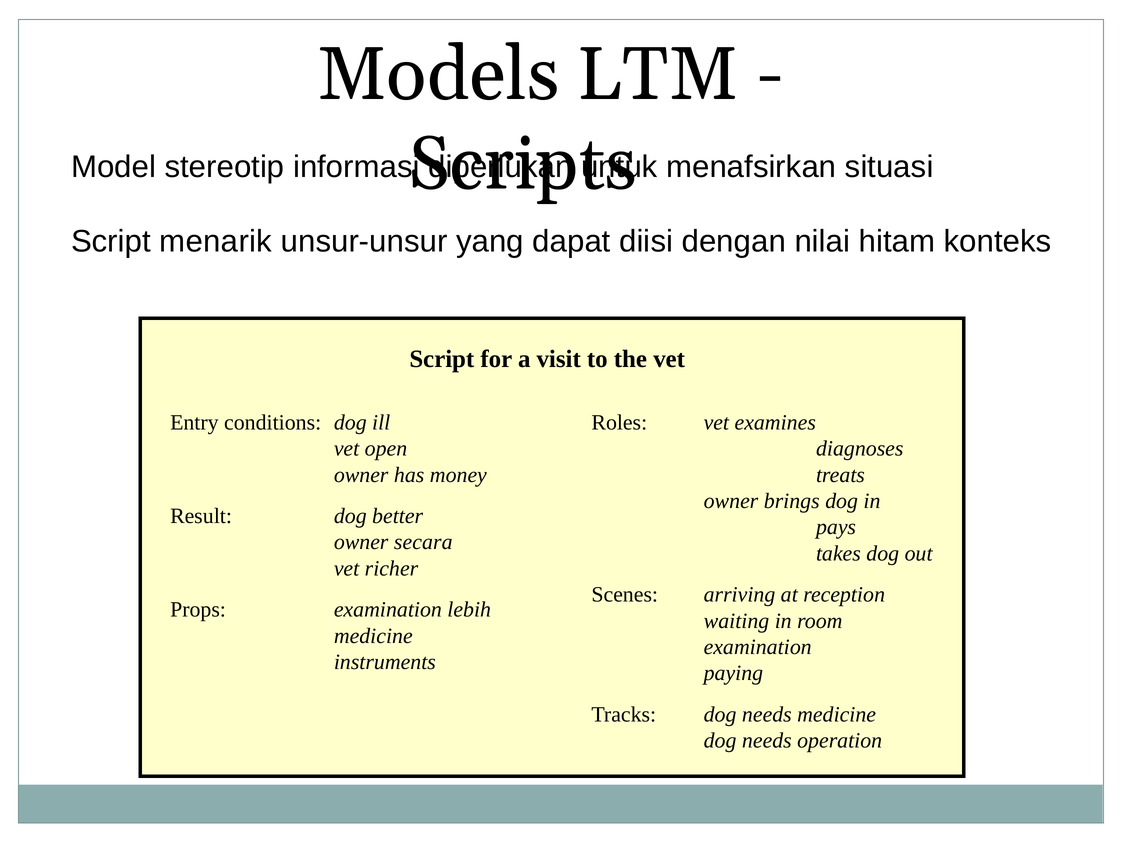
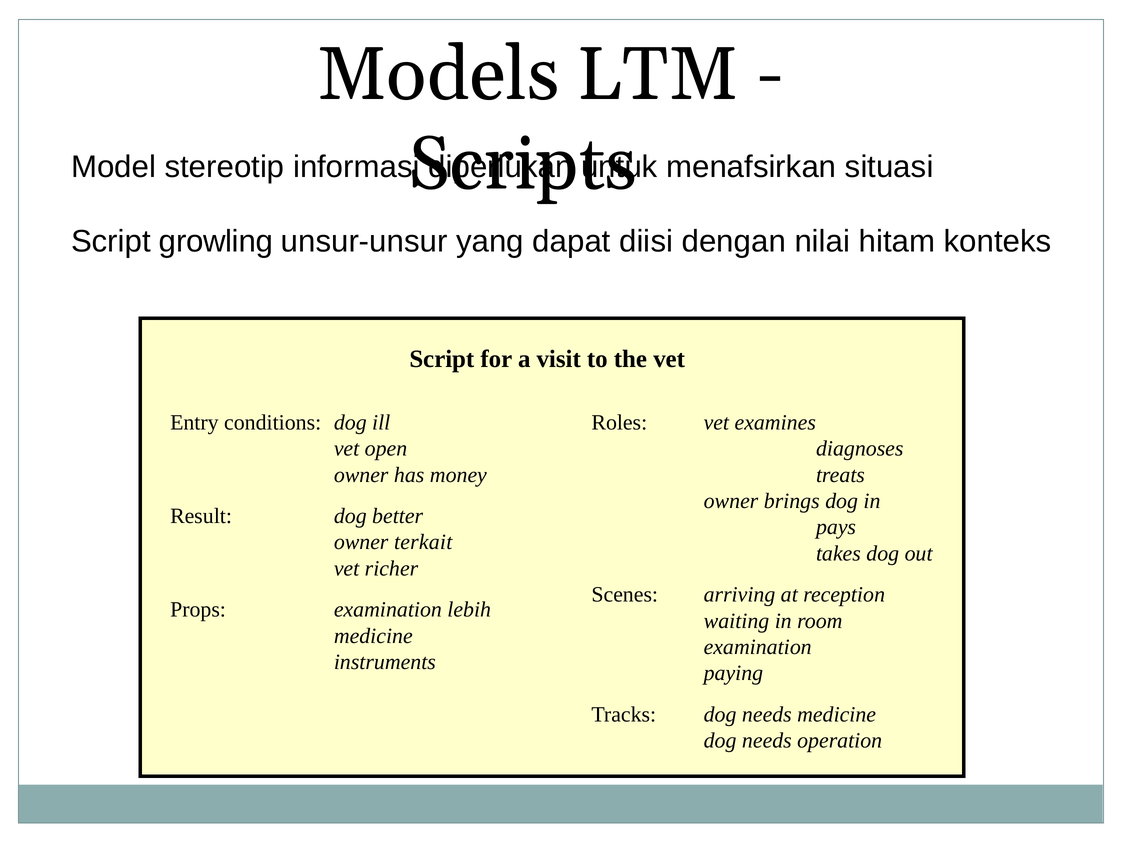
menarik: menarik -> growling
secara: secara -> terkait
